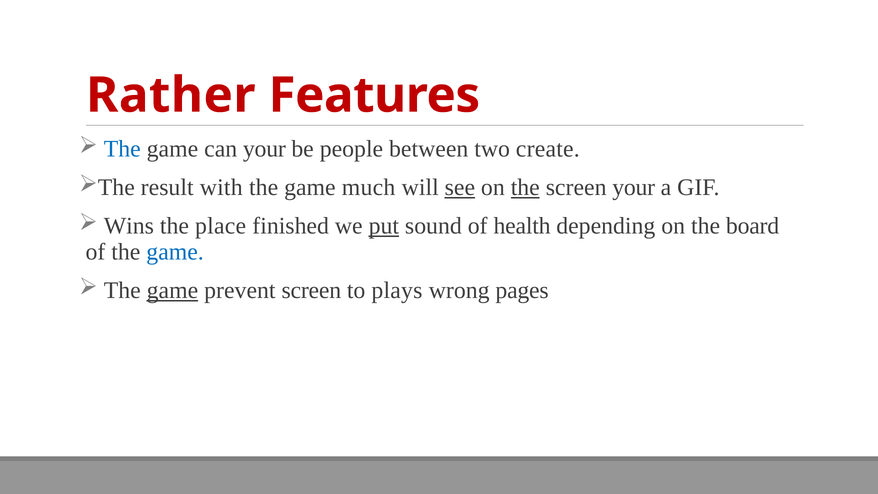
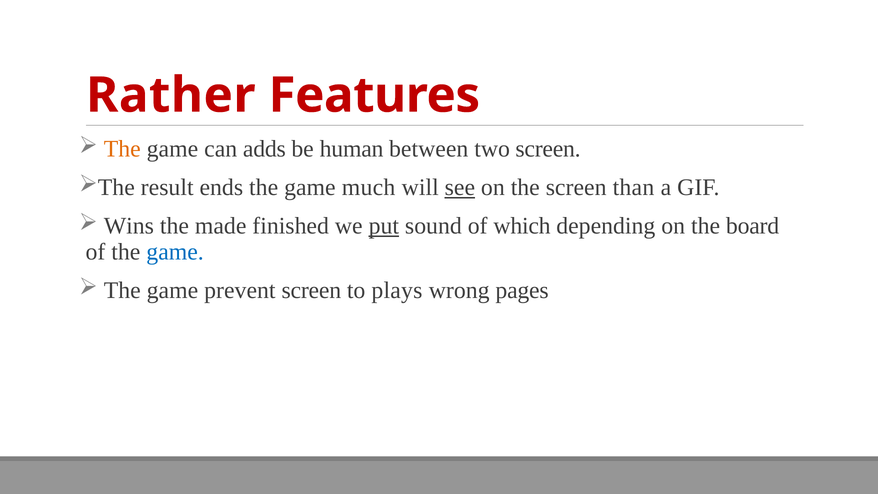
The at (122, 149) colour: blue -> orange
can your: your -> adds
people: people -> human
two create: create -> screen
with: with -> ends
the at (525, 187) underline: present -> none
screen your: your -> than
place: place -> made
health: health -> which
game at (172, 290) underline: present -> none
